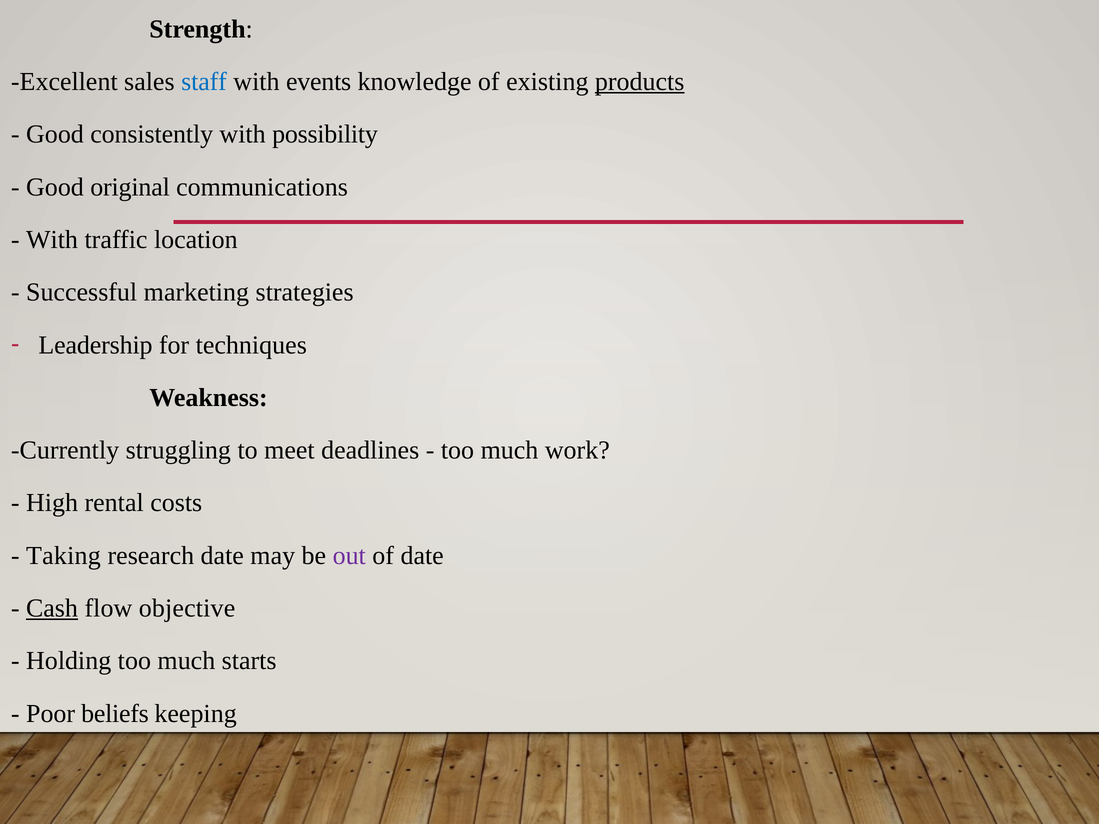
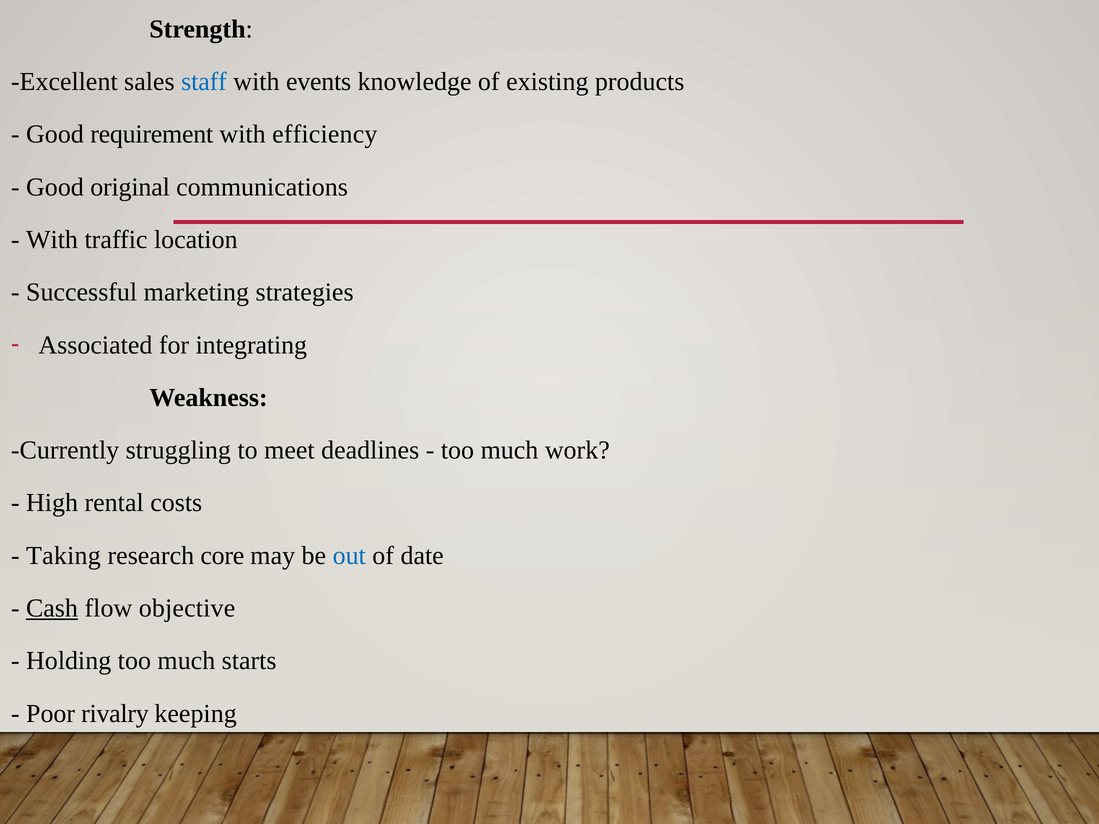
products underline: present -> none
consistently: consistently -> requirement
possibility: possibility -> efficiency
Leadership: Leadership -> Associated
techniques: techniques -> integrating
research date: date -> core
out colour: purple -> blue
beliefs: beliefs -> rivalry
